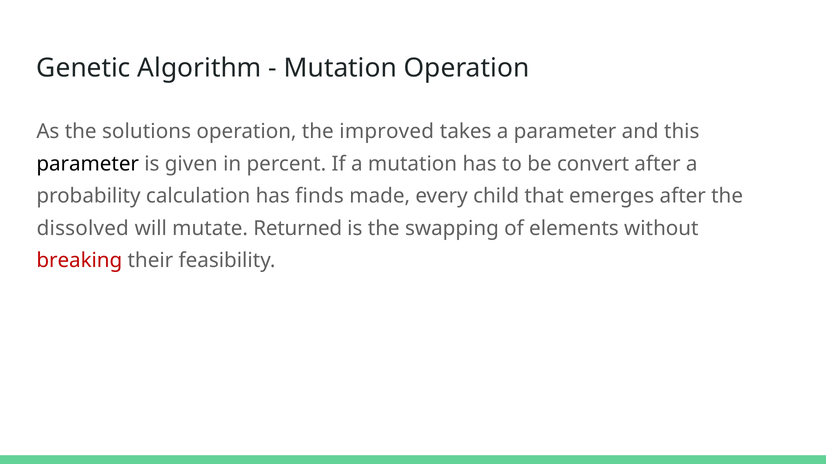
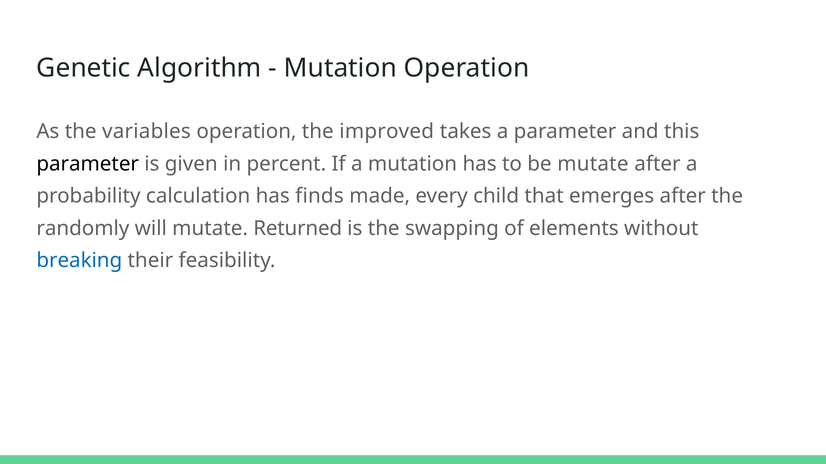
solutions: solutions -> variables
be convert: convert -> mutate
dissolved: dissolved -> randomly
breaking colour: red -> blue
